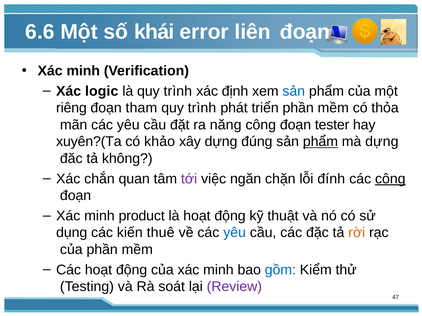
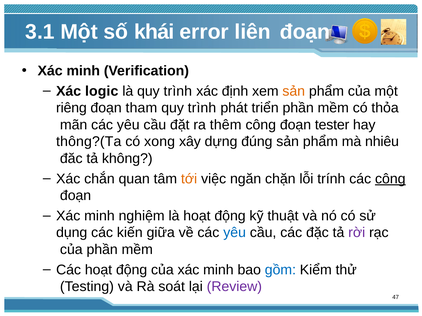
6.6: 6.6 -> 3.1
sản at (294, 91) colour: blue -> orange
năng: năng -> thêm
xuyên?(Ta: xuyên?(Ta -> thông?(Ta
khảo: khảo -> xong
phẩm at (320, 142) underline: present -> none
mà dựng: dựng -> nhiêu
tới colour: purple -> orange
đính: đính -> trính
product: product -> nghiệm
thuê: thuê -> giữa
rời colour: orange -> purple
